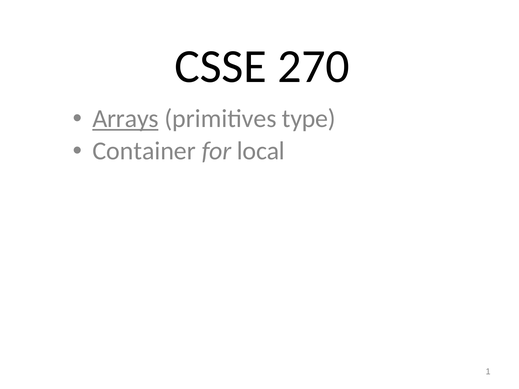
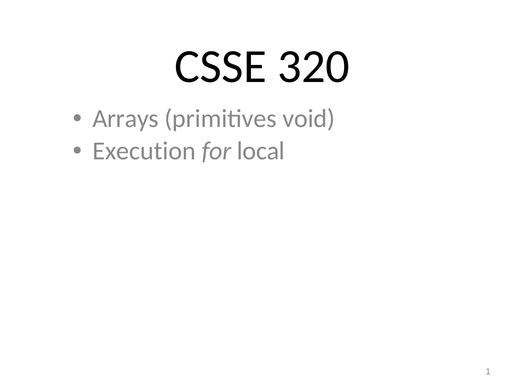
270: 270 -> 320
Arrays underline: present -> none
type: type -> void
Container: Container -> Execution
